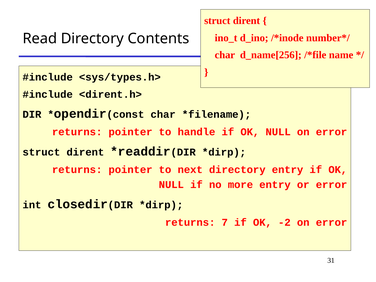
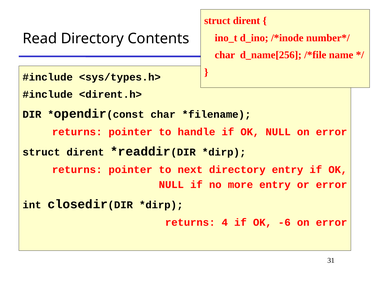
7: 7 -> 4
-2: -2 -> -6
